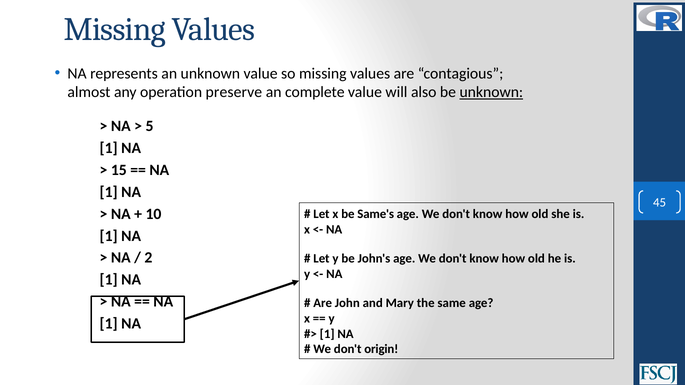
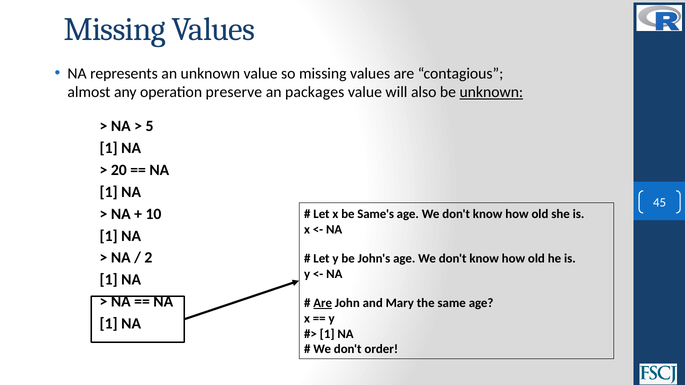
complete: complete -> packages
15: 15 -> 20
Are at (323, 303) underline: none -> present
origin: origin -> order
